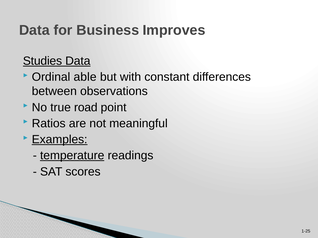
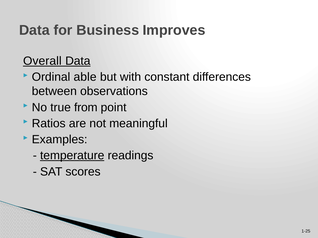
Studies: Studies -> Overall
road: road -> from
Examples underline: present -> none
